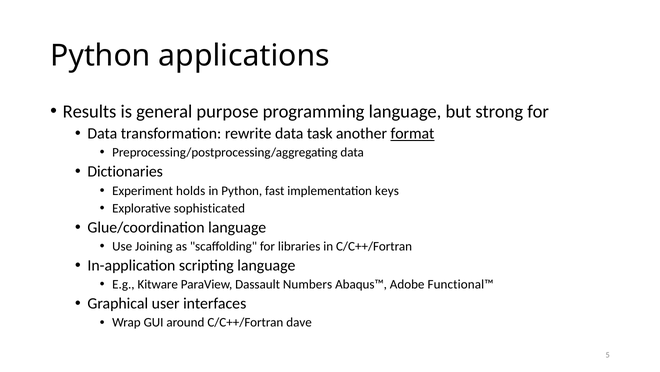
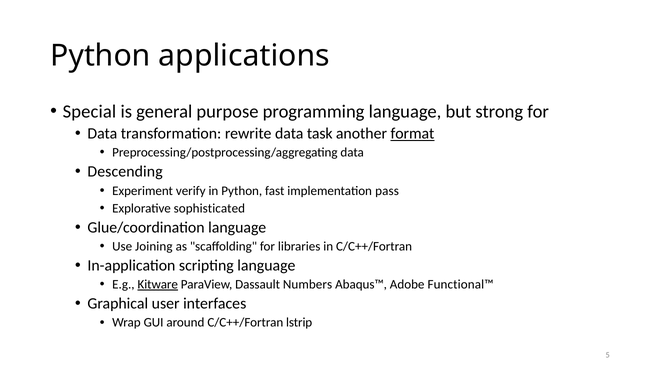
Results: Results -> Special
Dictionaries: Dictionaries -> Descending
holds: holds -> verify
keys: keys -> pass
Kitware underline: none -> present
dave: dave -> lstrip
